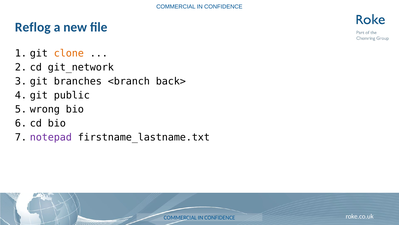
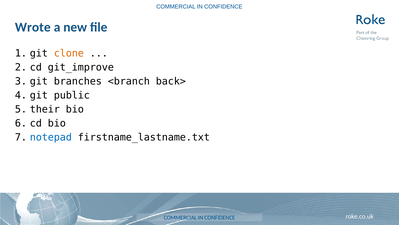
Reflog: Reflog -> Wrote
git_network: git_network -> git_improve
wrong: wrong -> their
notepad colour: purple -> blue
